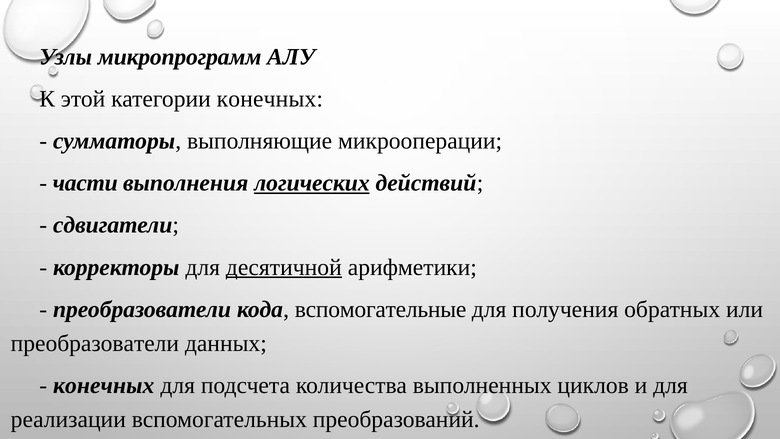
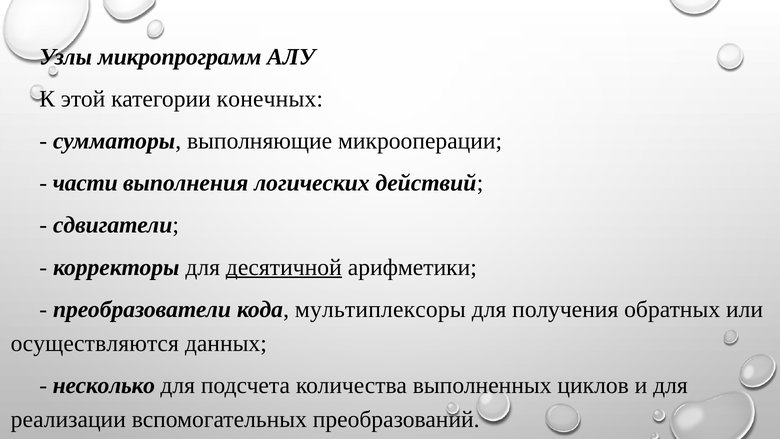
логических underline: present -> none
вспомогательные: вспомогательные -> мультиплексоры
преобразователи at (95, 343): преобразователи -> осуществляются
конечных at (104, 385): конечных -> несколько
